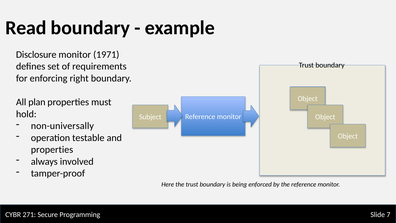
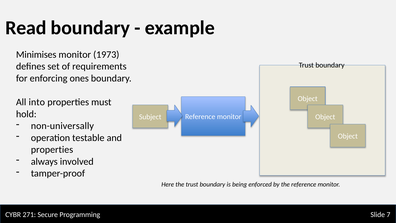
Disclosure: Disclosure -> Minimises
1971: 1971 -> 1973
right: right -> ones
plan: plan -> into
